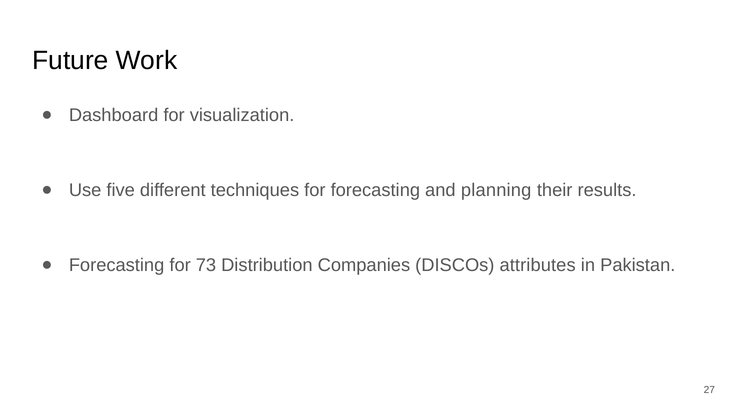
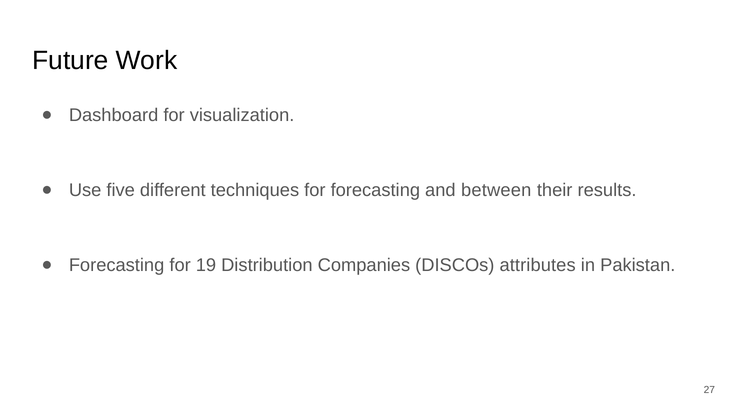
planning: planning -> between
73: 73 -> 19
